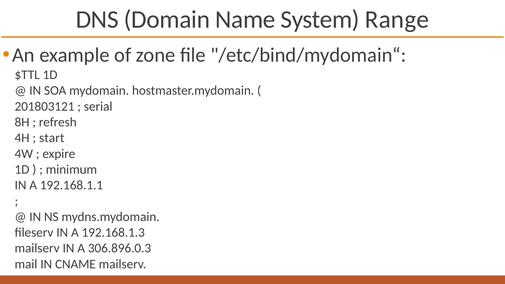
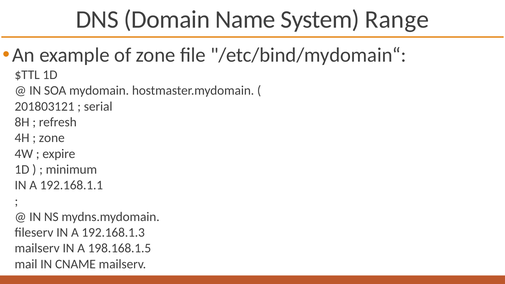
start at (52, 138): start -> zone
306.896.0.3: 306.896.0.3 -> 198.168.1.5
